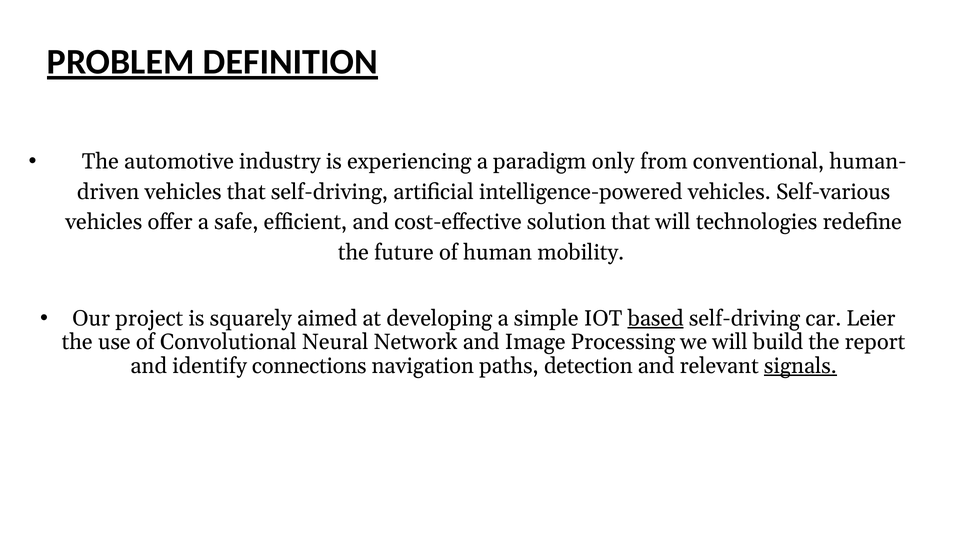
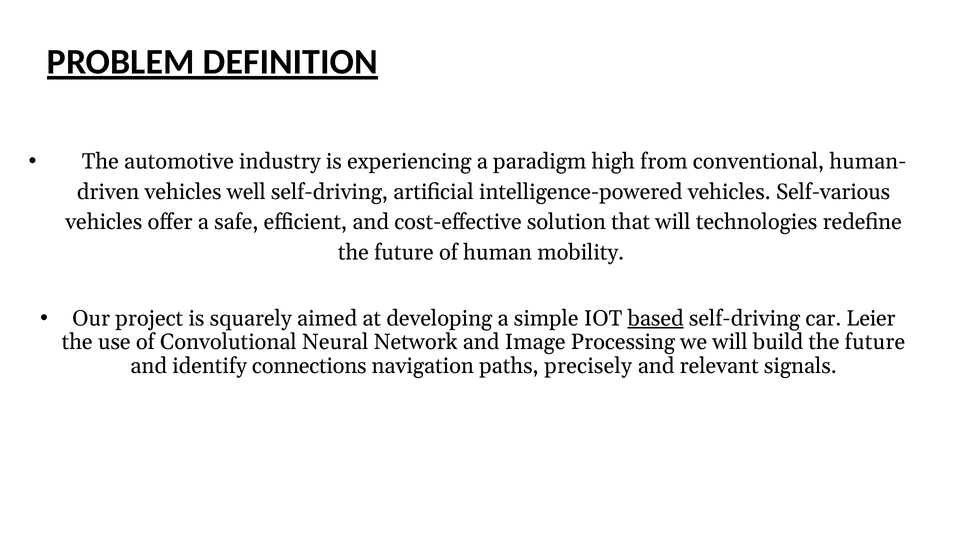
only: only -> high
vehicles that: that -> well
build the report: report -> future
detection: detection -> precisely
signals underline: present -> none
